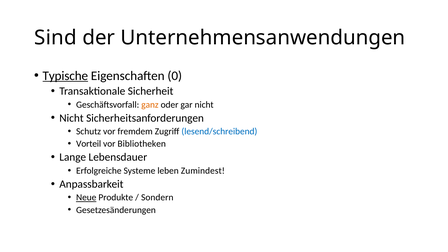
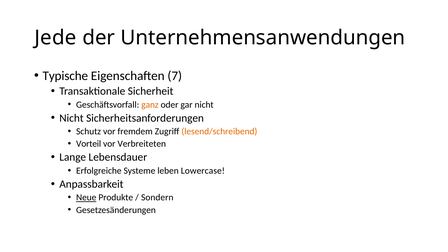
Sind: Sind -> Jede
Typische underline: present -> none
0: 0 -> 7
lesend/schreibend colour: blue -> orange
Bibliotheken: Bibliotheken -> Verbreiteten
Zumindest: Zumindest -> Lowercase
